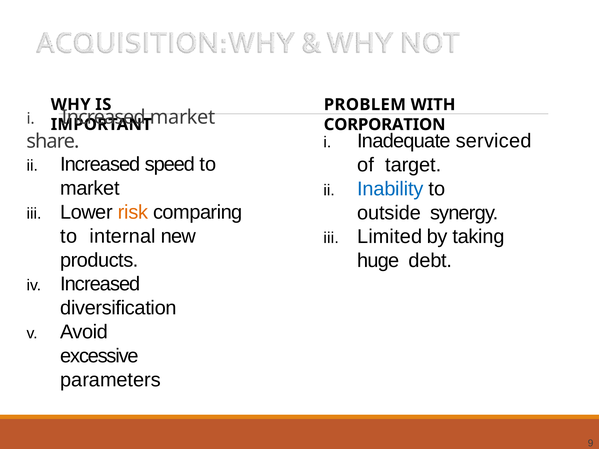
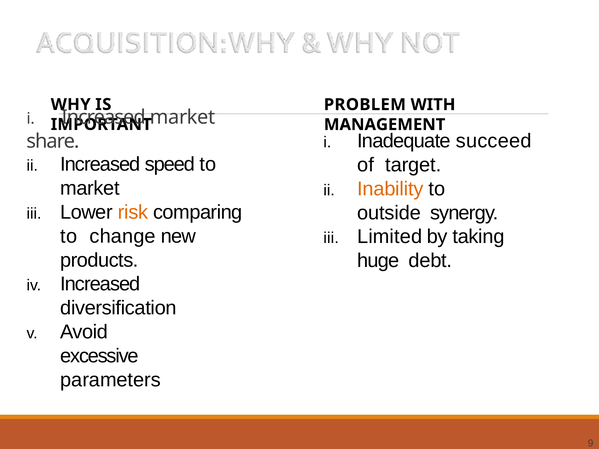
CORPORATION: CORPORATION -> MANAGEMENT
serviced: serviced -> succeed
Inability colour: blue -> orange
internal: internal -> change
